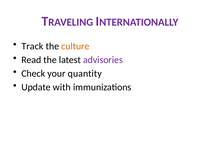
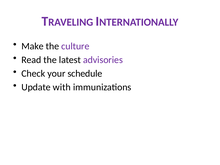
Track: Track -> Make
culture colour: orange -> purple
quantity: quantity -> schedule
